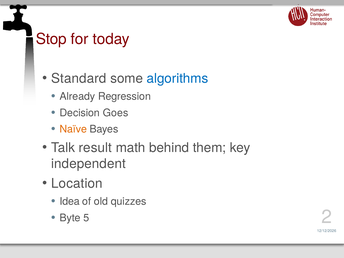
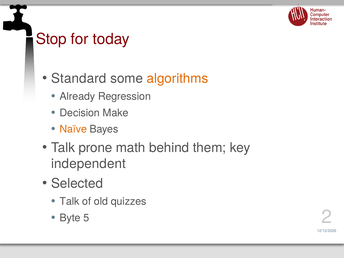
algorithms colour: blue -> orange
Goes: Goes -> Make
result: result -> prone
Location: Location -> Selected
Idea at (70, 202): Idea -> Talk
